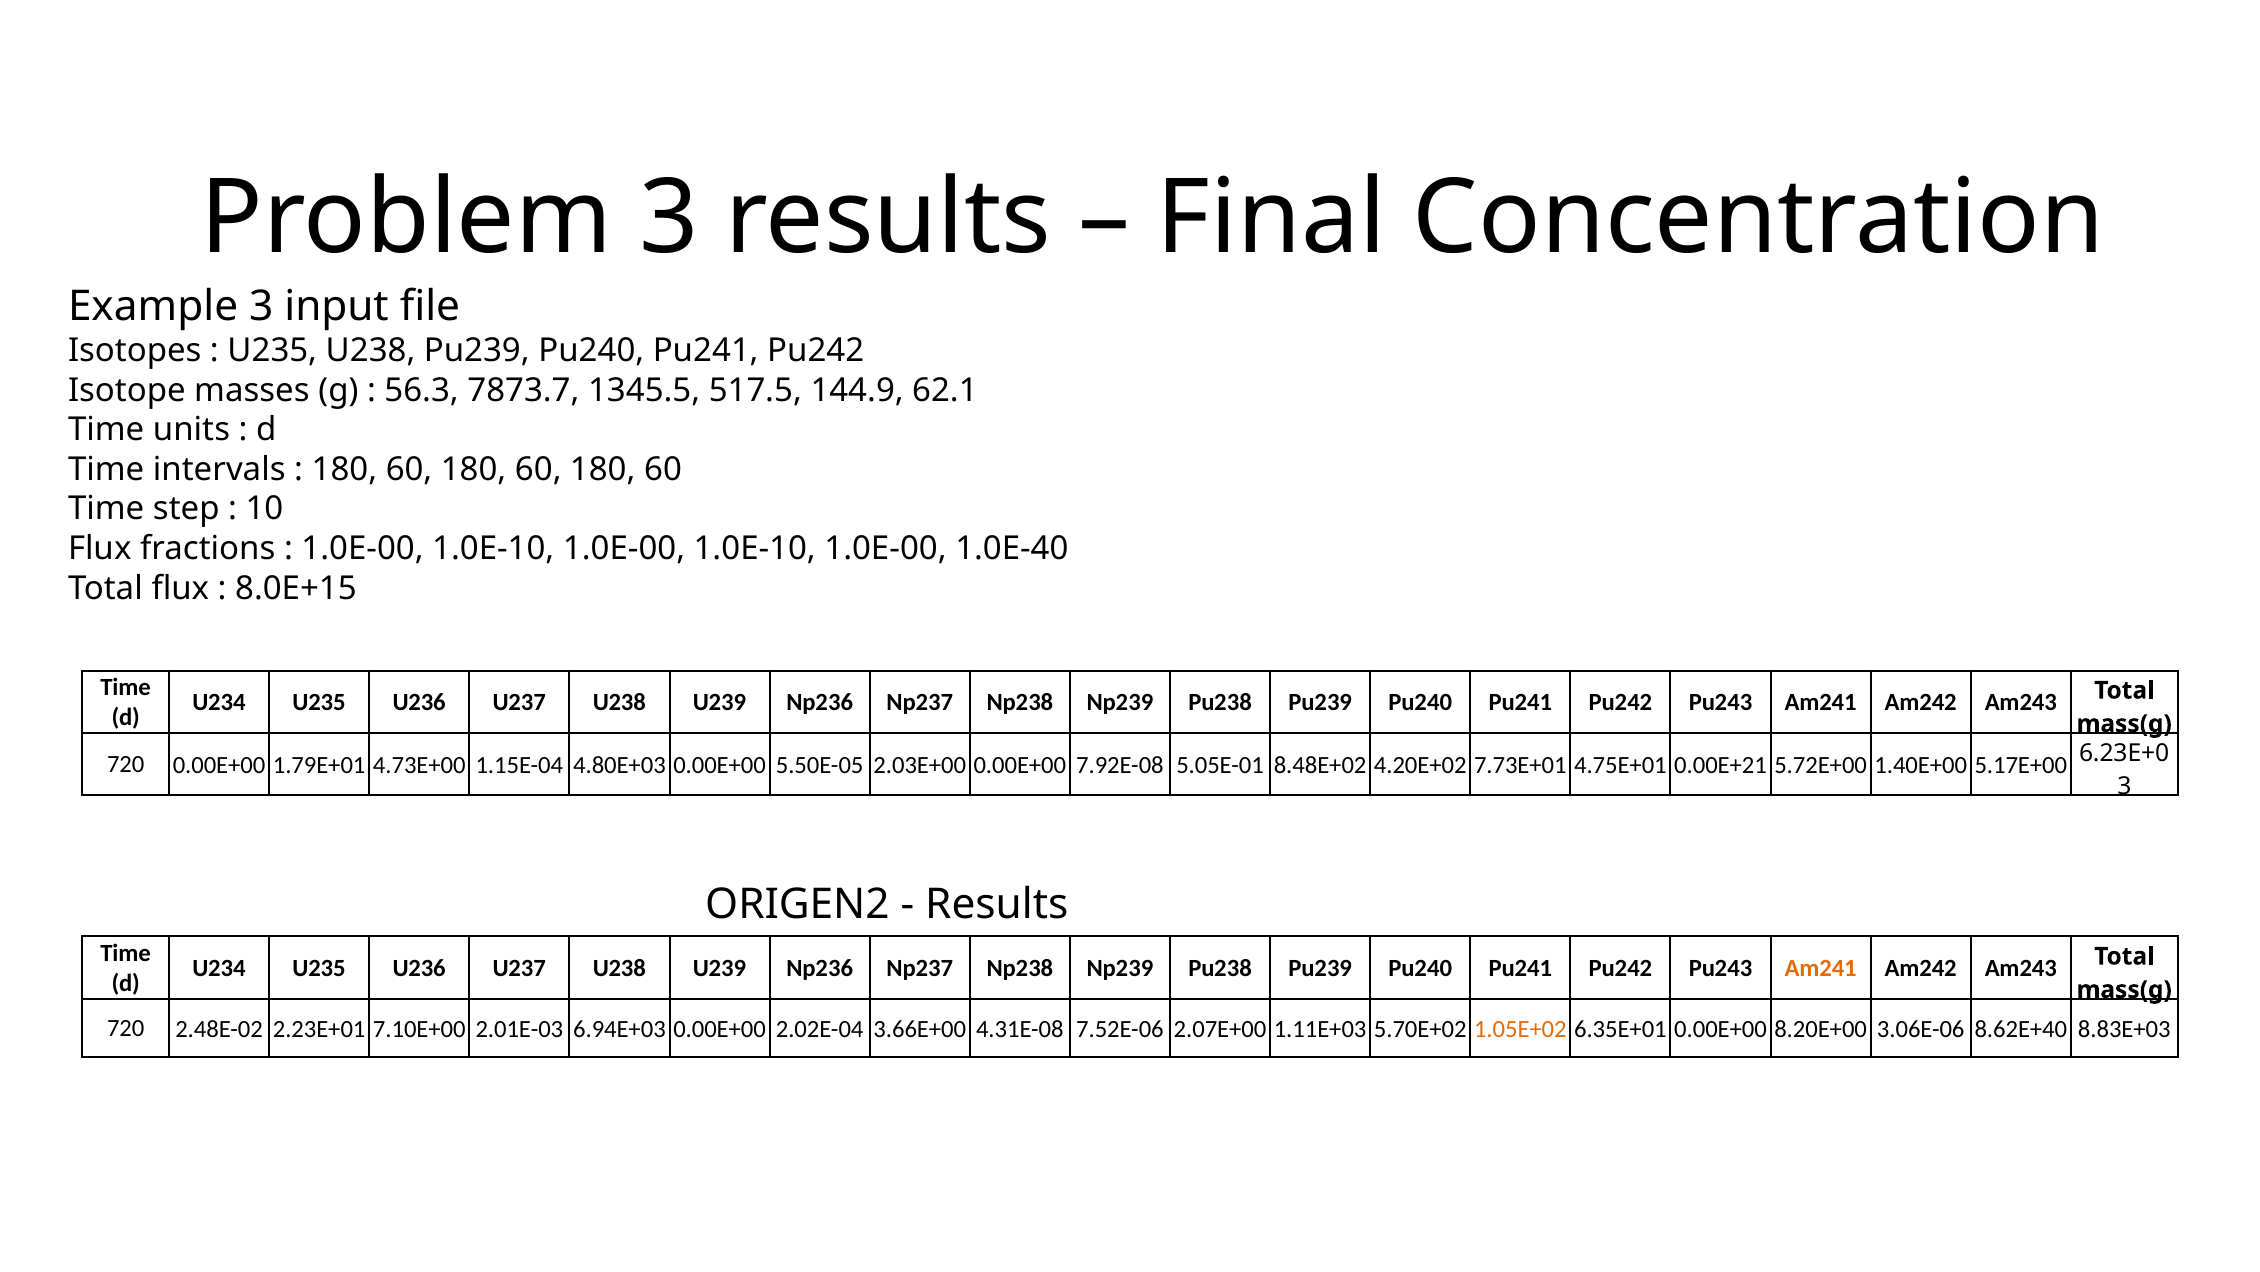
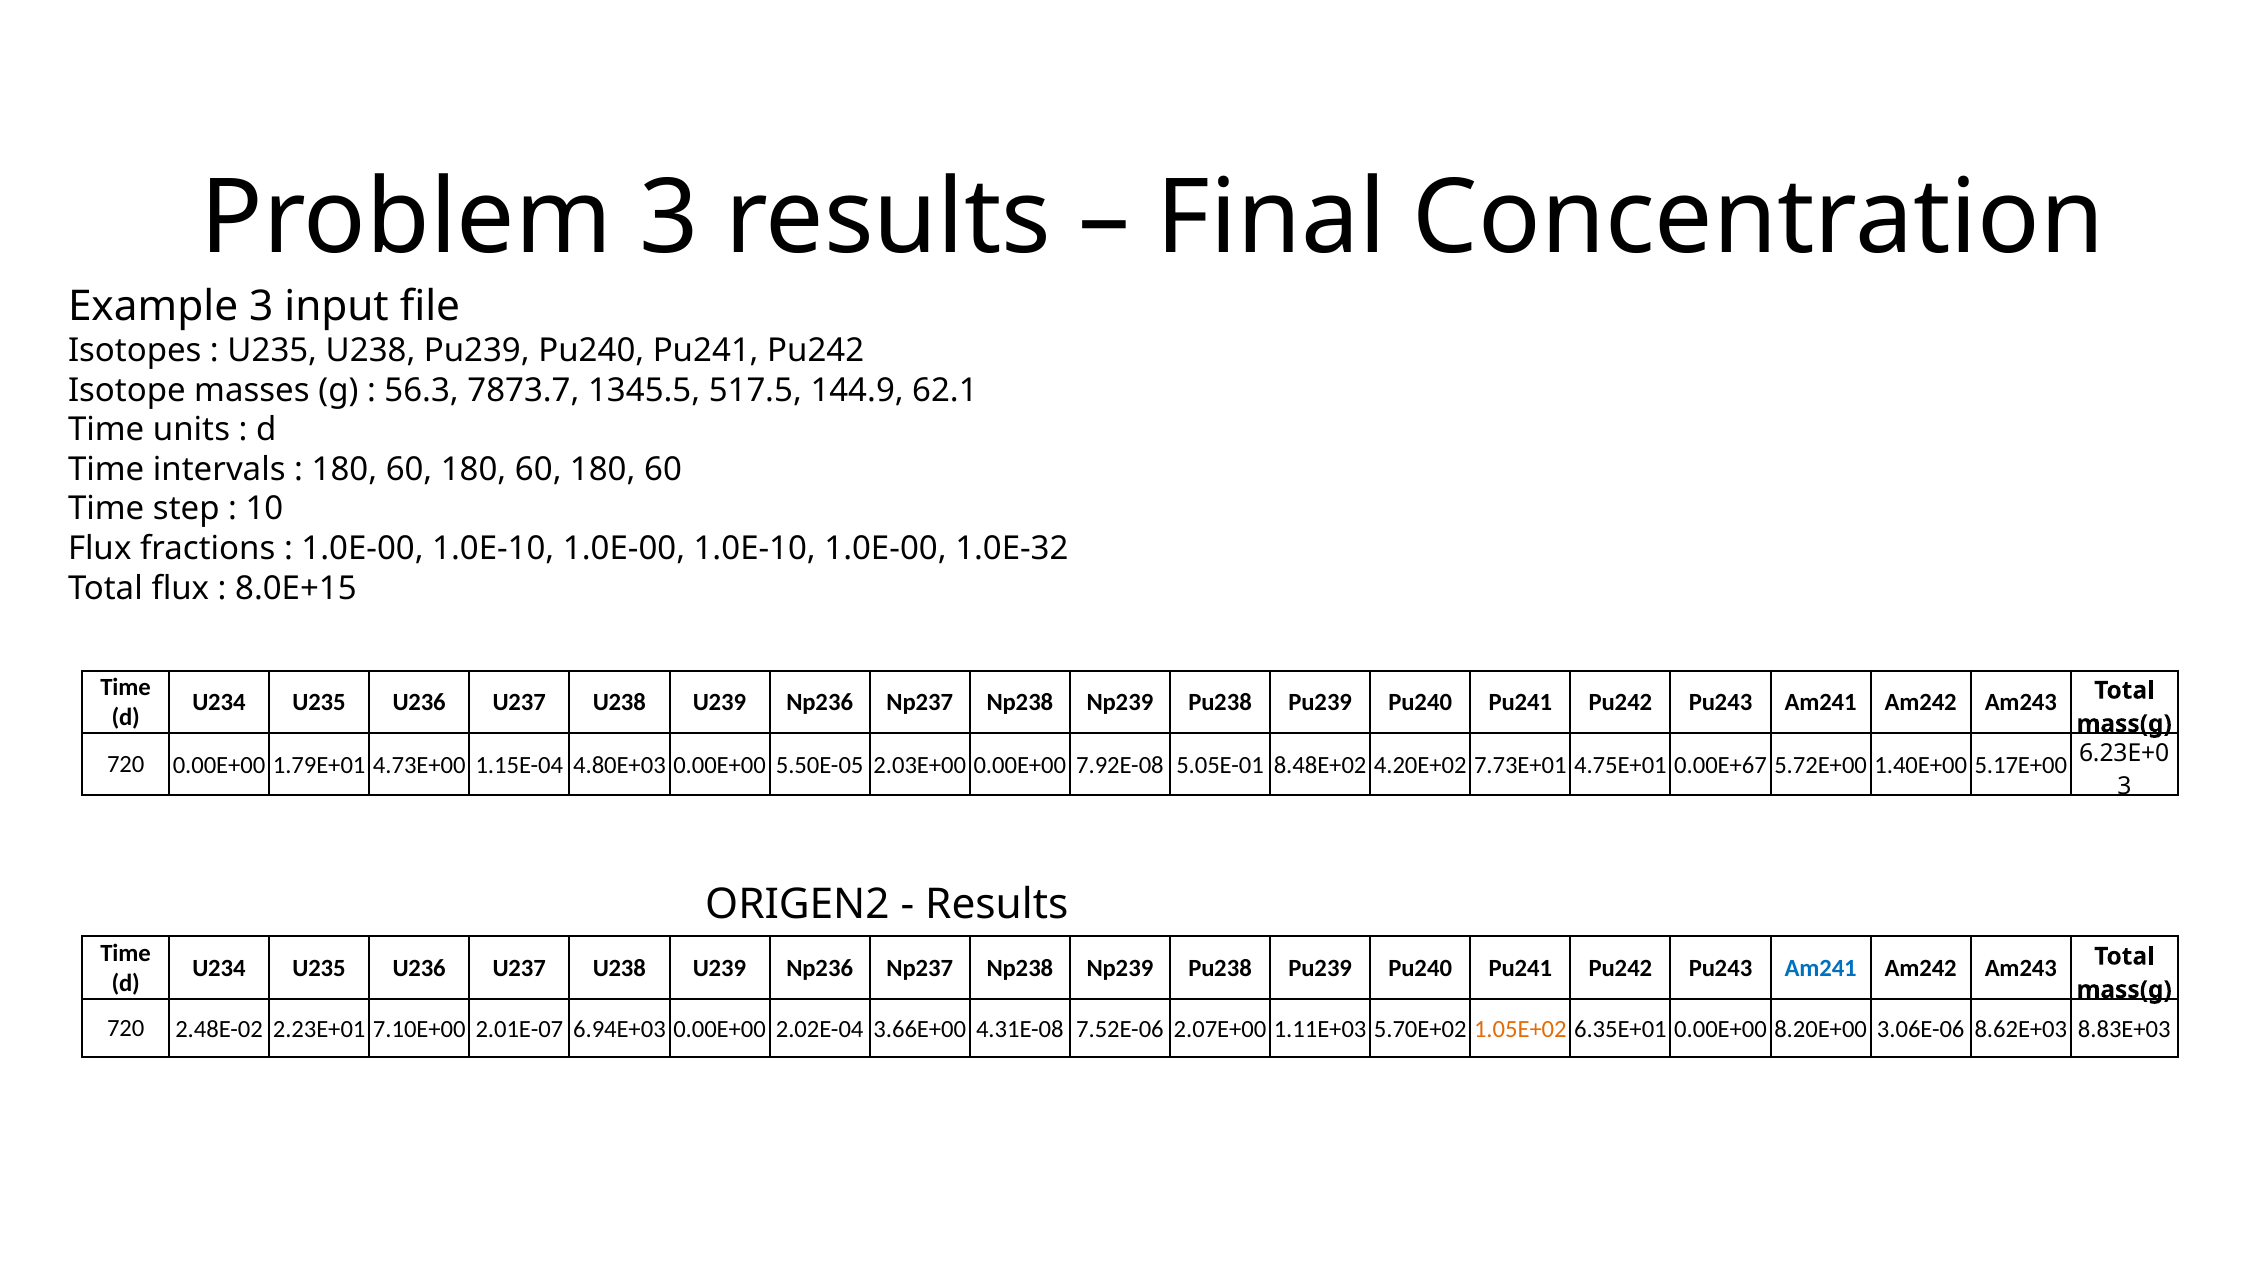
1.0E-40: 1.0E-40 -> 1.0E-32
0.00E+21: 0.00E+21 -> 0.00E+67
Am241 at (1821, 968) colour: orange -> blue
2.01E-03: 2.01E-03 -> 2.01E-07
8.62E+40: 8.62E+40 -> 8.62E+03
